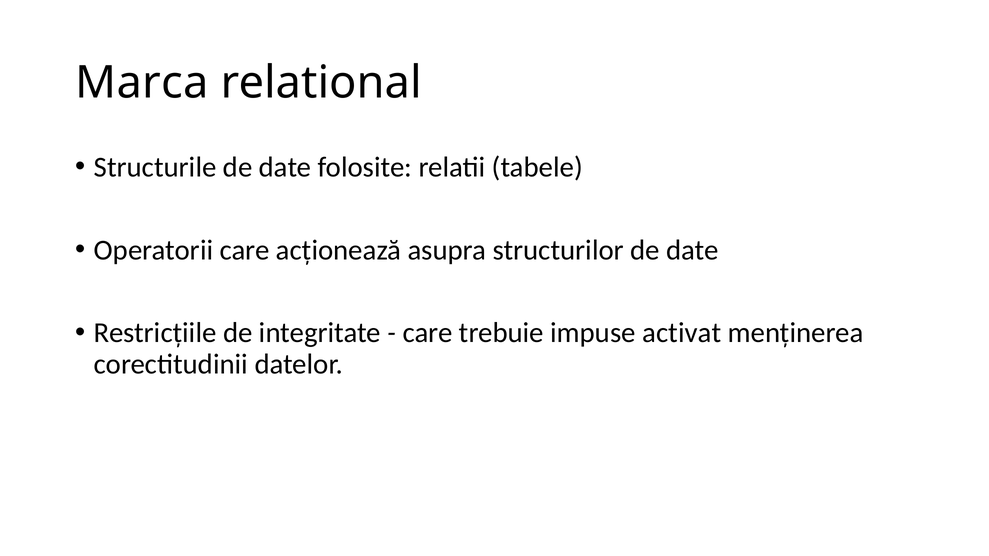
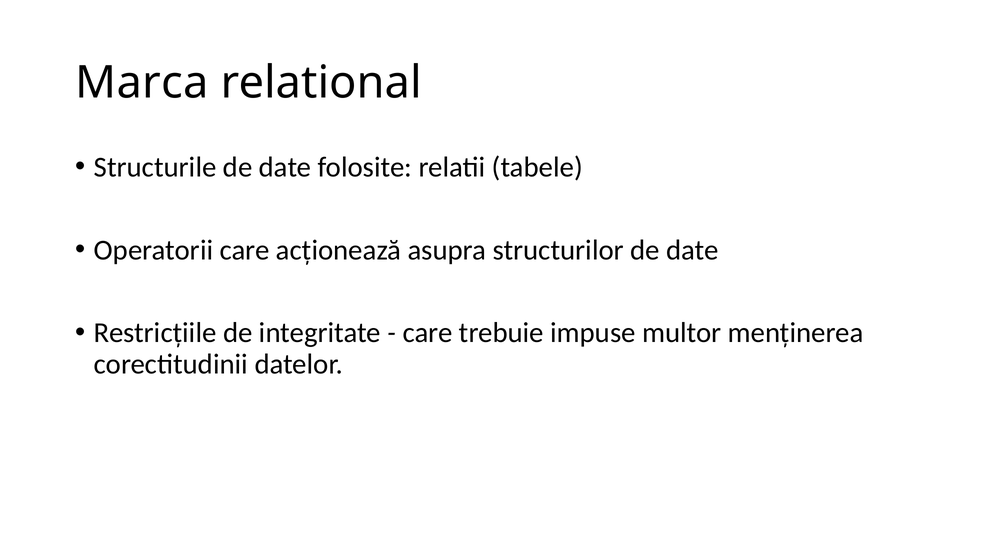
activat: activat -> multor
